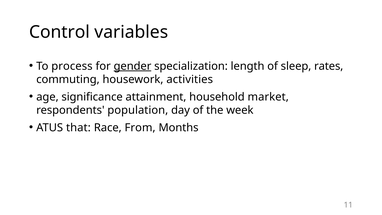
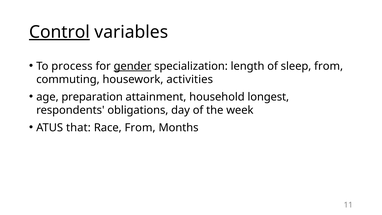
Control underline: none -> present
sleep rates: rates -> from
significance: significance -> preparation
market: market -> longest
population: population -> obligations
